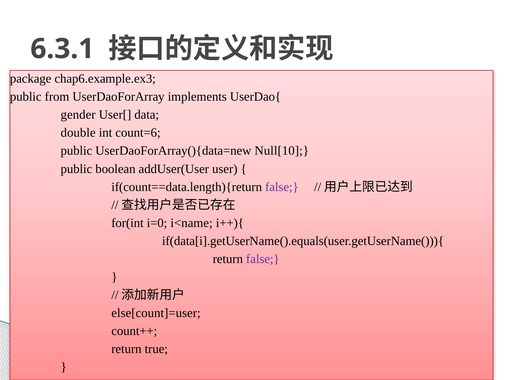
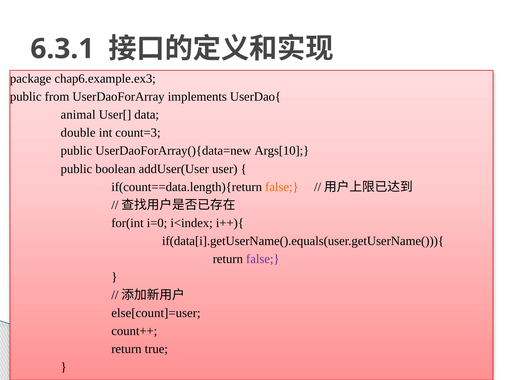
gender: gender -> animal
count=6: count=6 -> count=3
Null[10: Null[10 -> Args[10
false at (282, 187) colour: purple -> orange
i<name: i<name -> i<index
